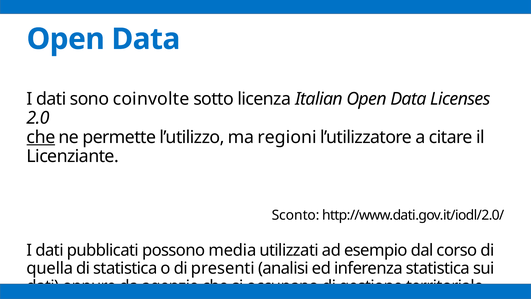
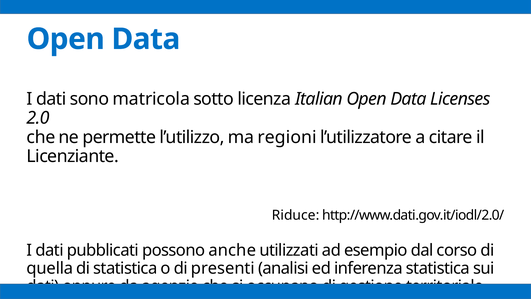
coinvolte: coinvolte -> matricola
che at (41, 137) underline: present -> none
Sconto: Sconto -> Riduce
media: media -> anche
